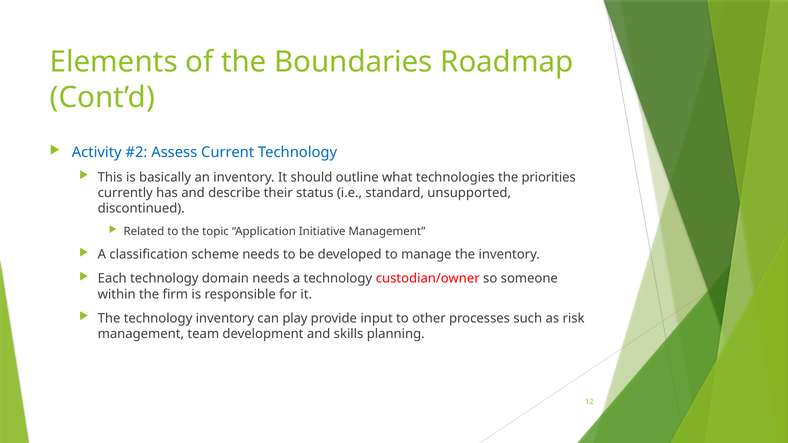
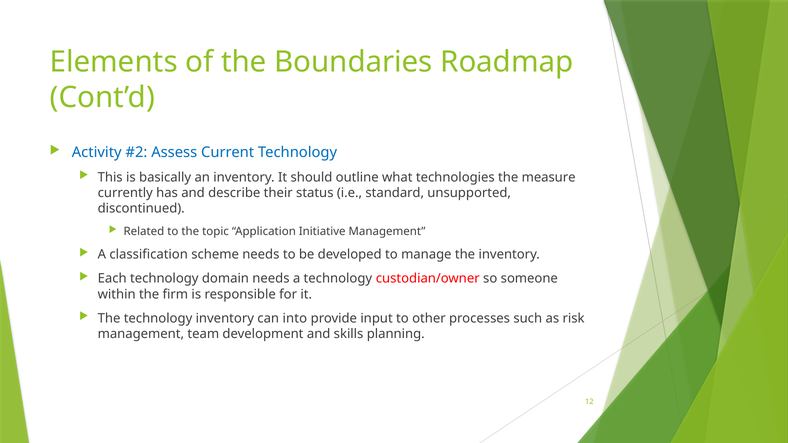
priorities: priorities -> measure
play: play -> into
